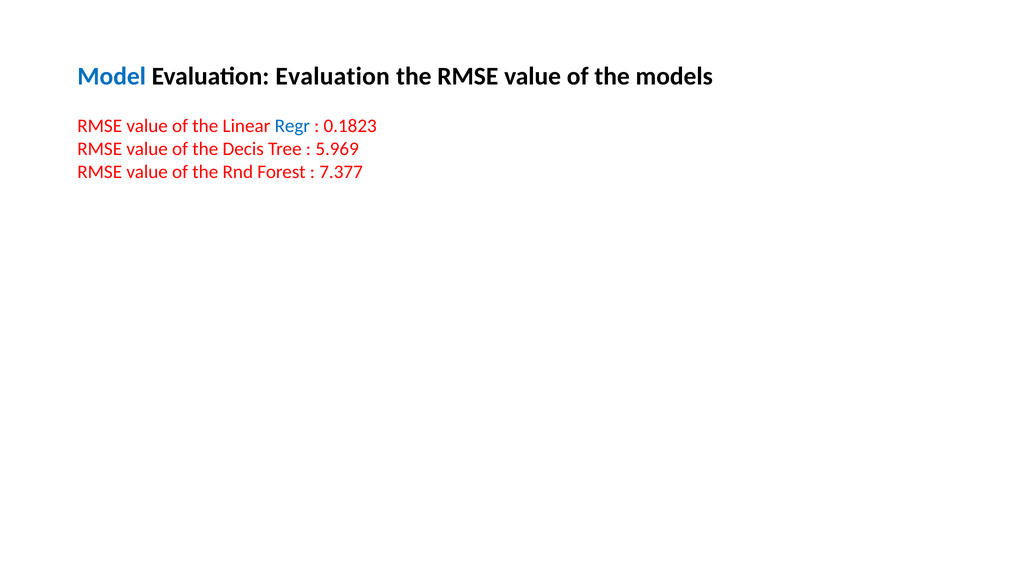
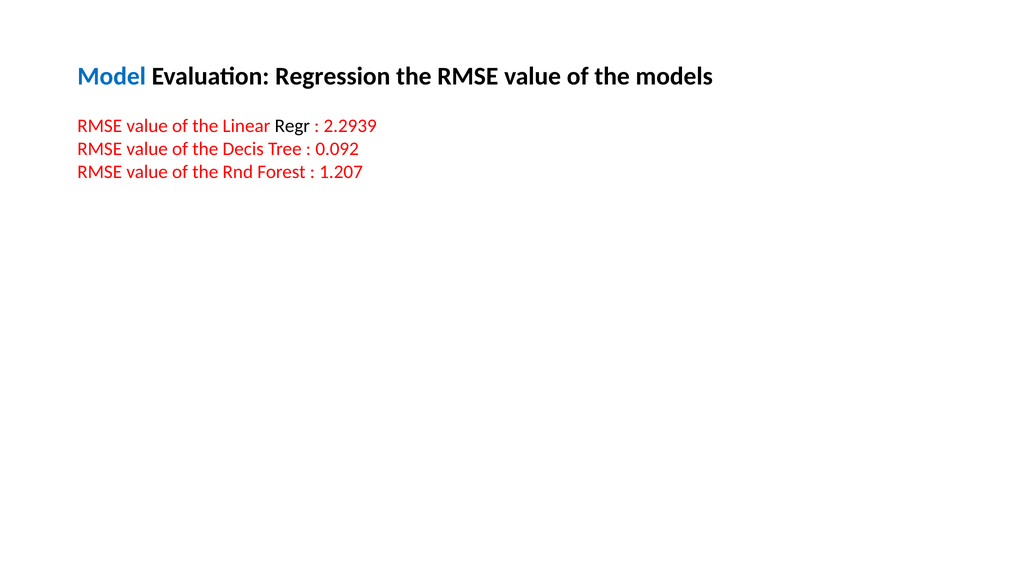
Evaluation Evaluation: Evaluation -> Regression
Regr colour: blue -> black
0.1823: 0.1823 -> 2.2939
5.969: 5.969 -> 0.092
7.377: 7.377 -> 1.207
